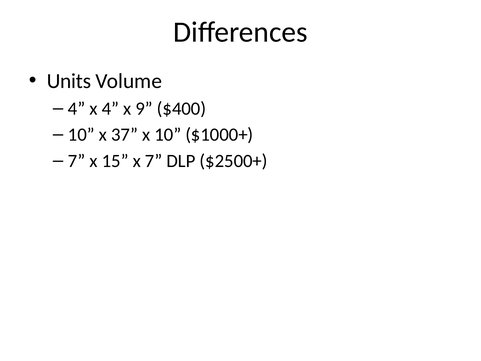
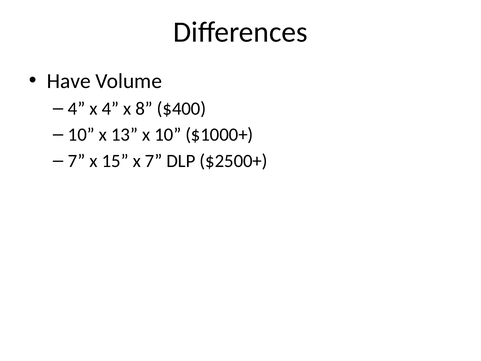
Units: Units -> Have
9: 9 -> 8
37: 37 -> 13
